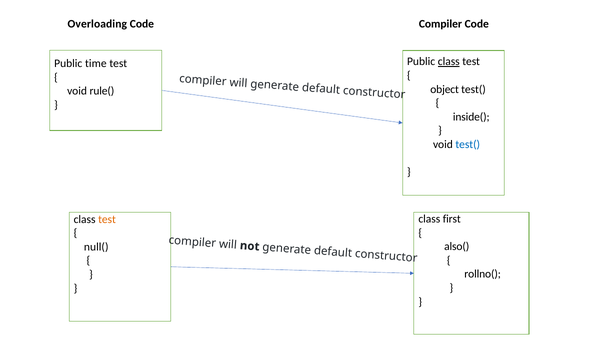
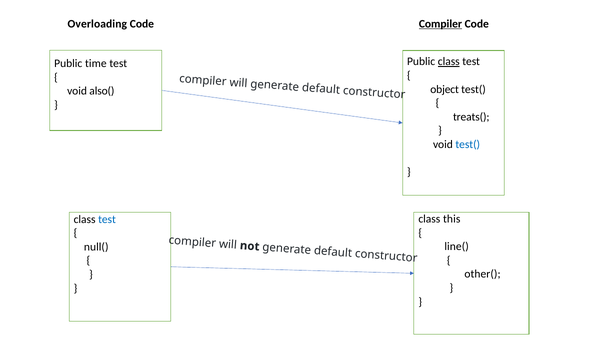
Compiler at (440, 24) underline: none -> present
rule(: rule( -> also(
inside(: inside( -> treats(
first: first -> this
test at (107, 219) colour: orange -> blue
also(: also( -> line(
rollno(: rollno( -> other(
